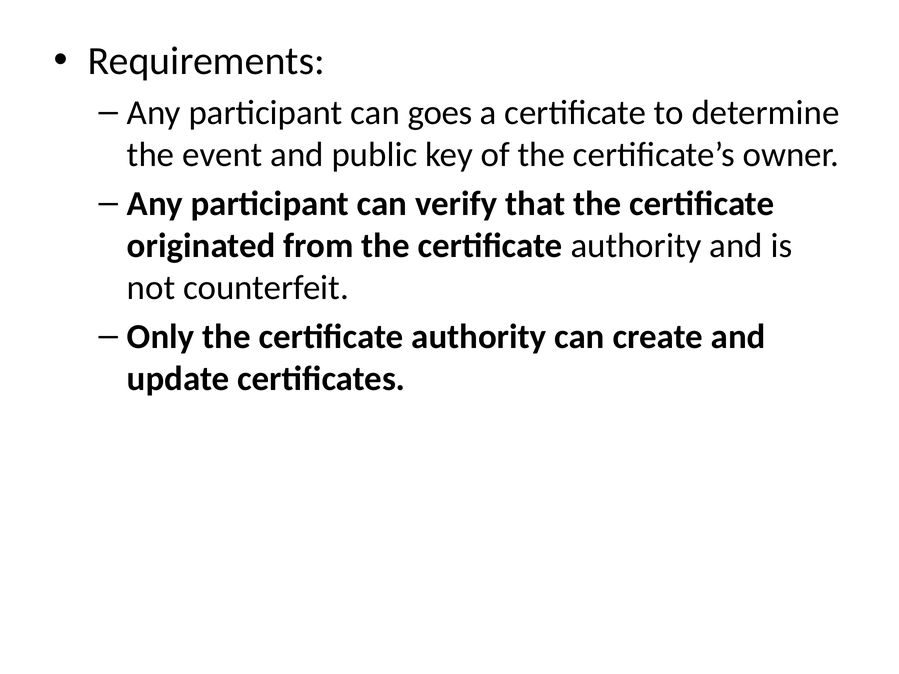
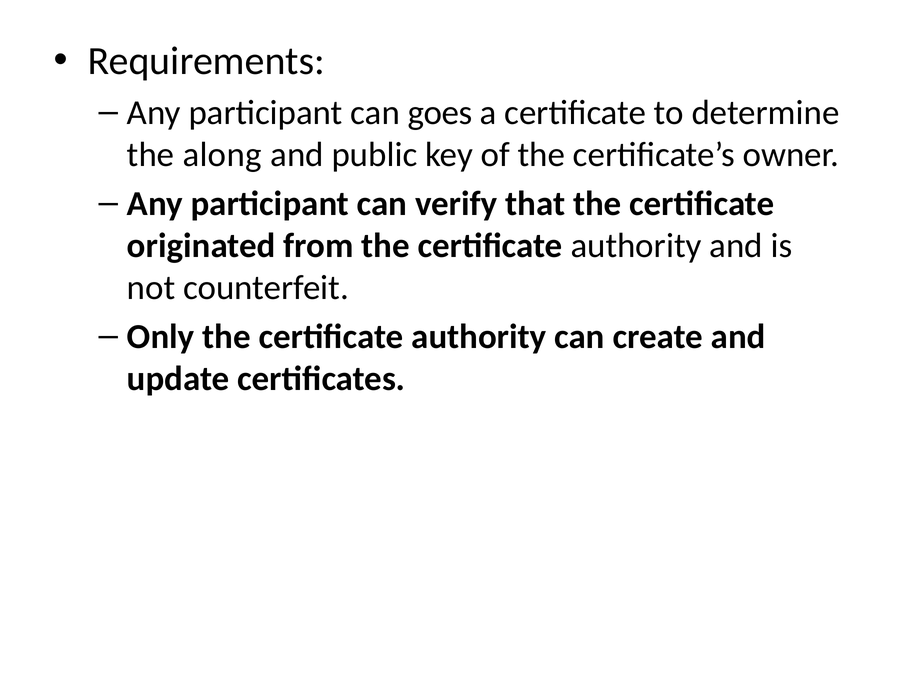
event: event -> along
